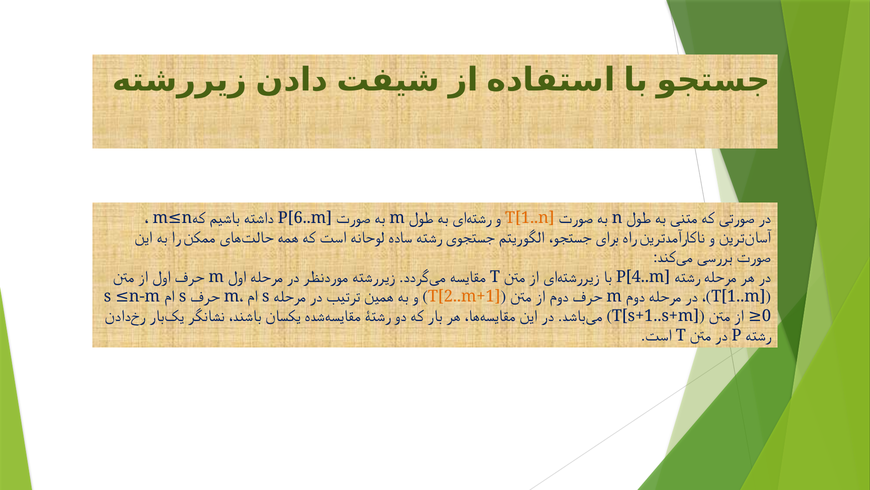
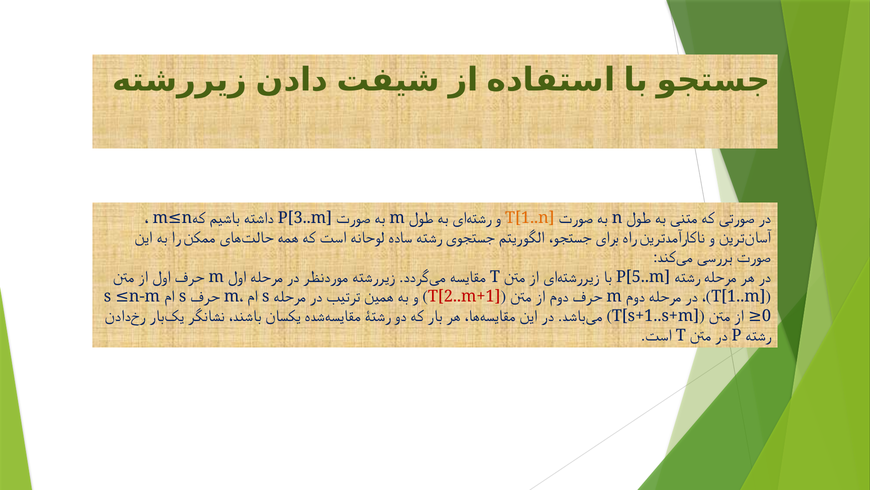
P[6..m: P[6..m -> P[3..m
P[4..m: P[4..m -> P[5..m
T[2..m+1 colour: orange -> red
